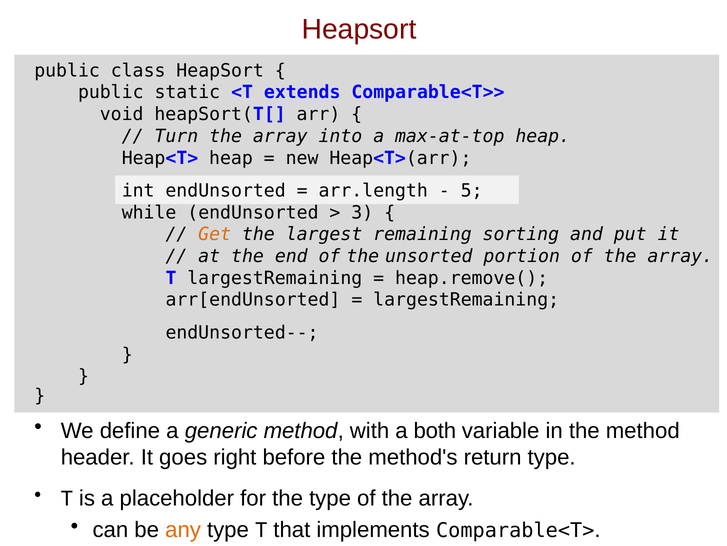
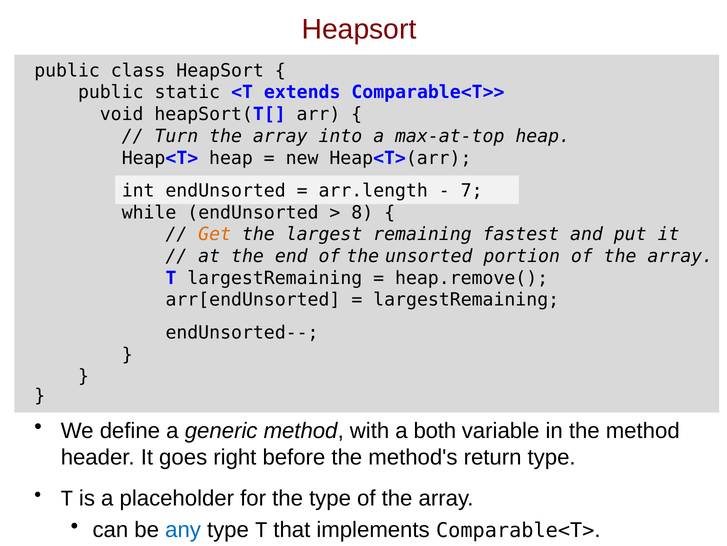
5: 5 -> 7
3: 3 -> 8
sorting: sorting -> fastest
any colour: orange -> blue
